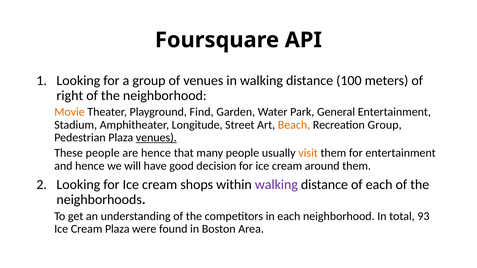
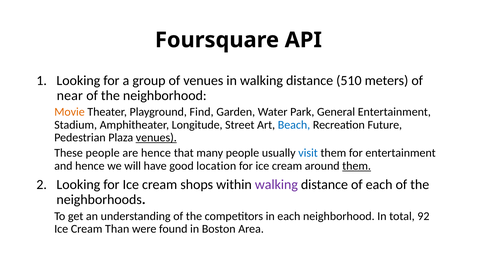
100: 100 -> 510
right: right -> near
Beach colour: orange -> blue
Recreation Group: Group -> Future
visit colour: orange -> blue
decision: decision -> location
them at (357, 166) underline: none -> present
93: 93 -> 92
Cream Plaza: Plaza -> Than
